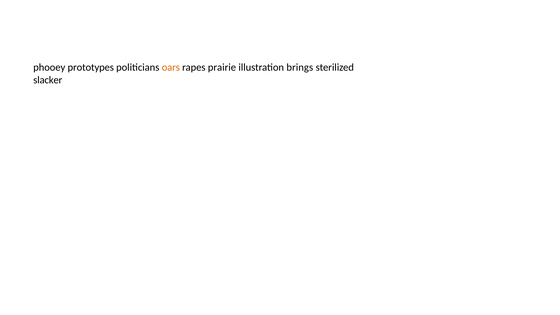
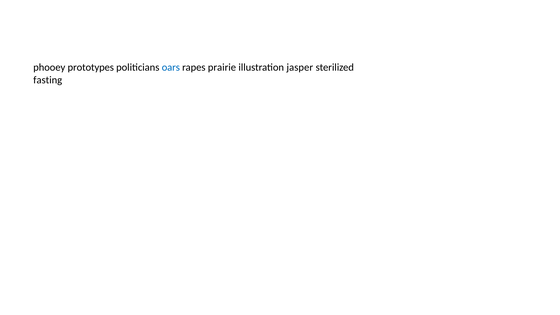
oars colour: orange -> blue
brings: brings -> jasper
slacker: slacker -> fasting
